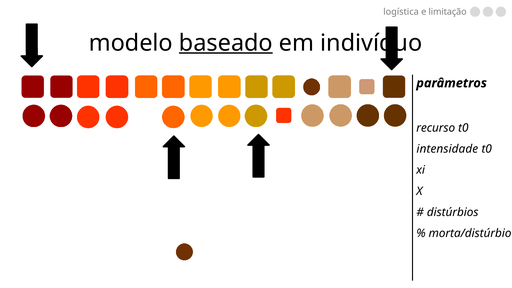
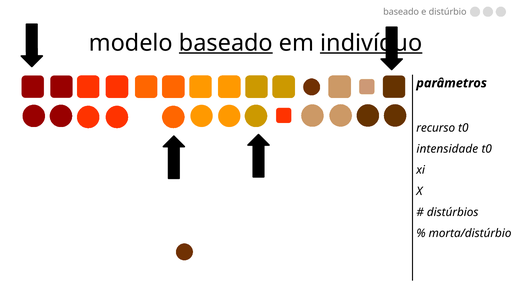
logística at (401, 12): logística -> baseado
limitação: limitação -> distúrbio
indivíduo underline: none -> present
